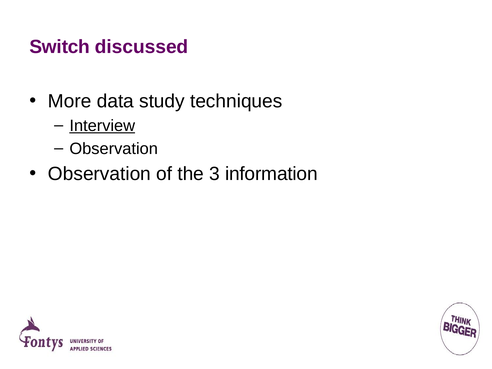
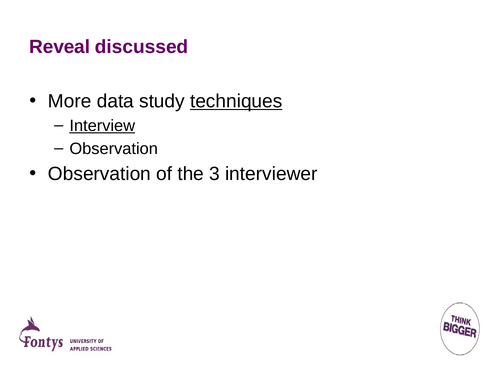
Switch: Switch -> Reveal
techniques underline: none -> present
information: information -> interviewer
